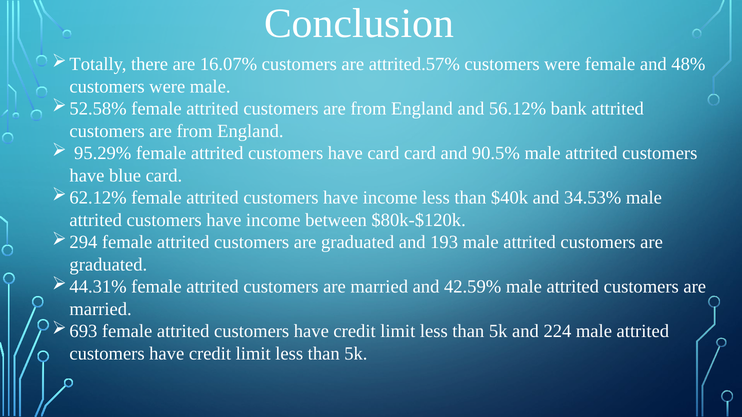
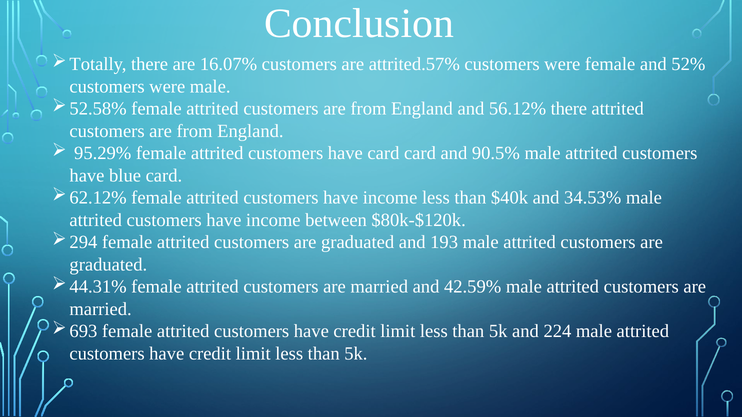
48%: 48% -> 52%
56.12% bank: bank -> there
